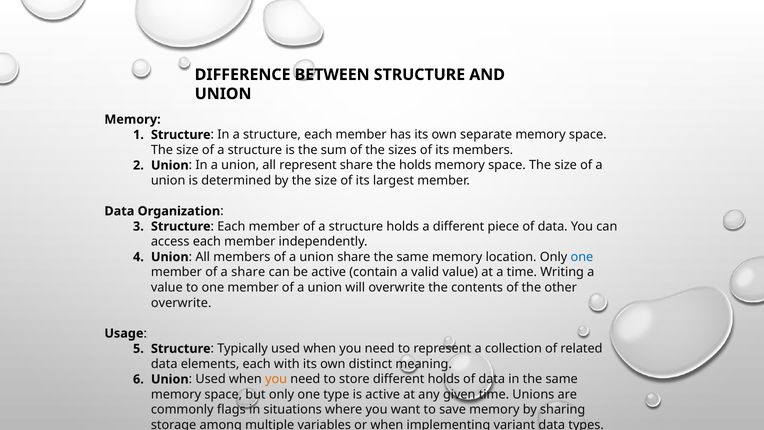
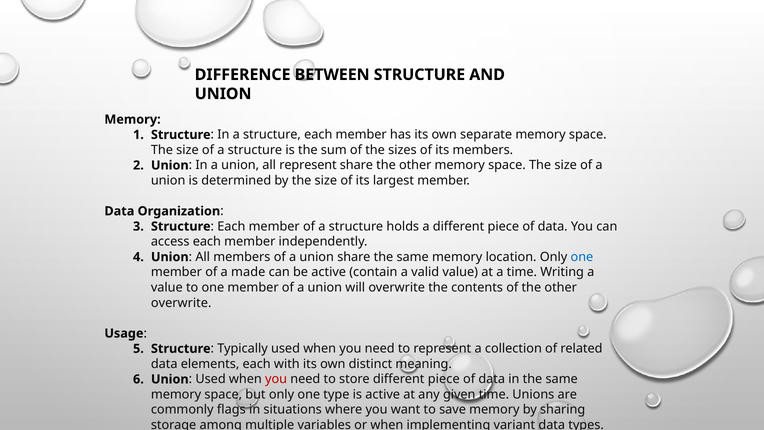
share the holds: holds -> other
a share: share -> made
you at (276, 379) colour: orange -> red
store different holds: holds -> piece
